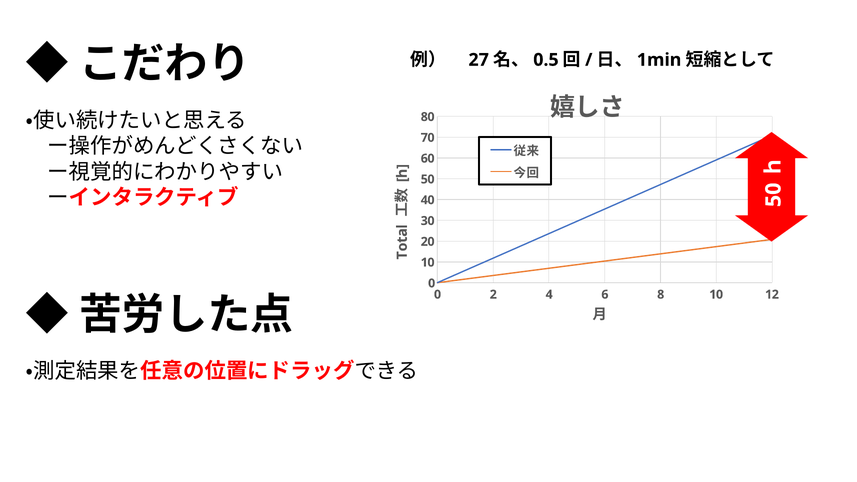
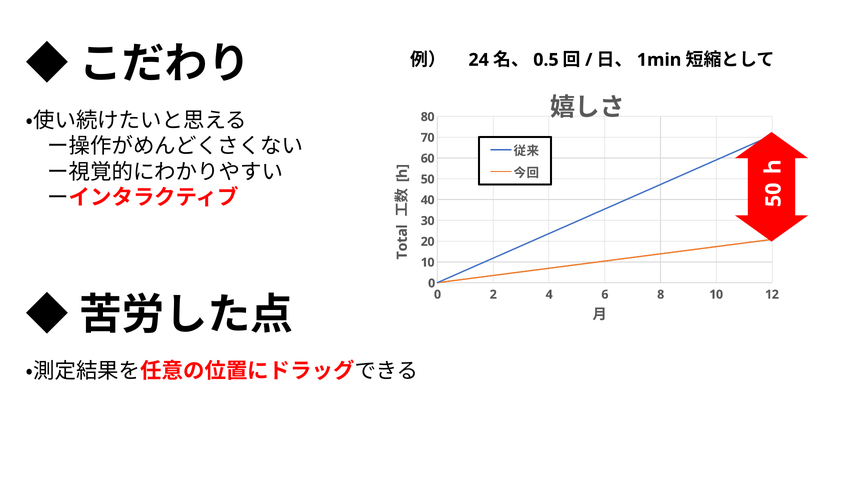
27: 27 -> 24
